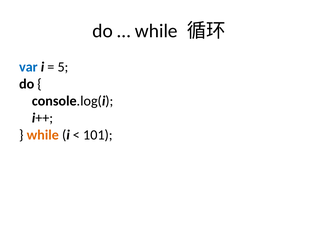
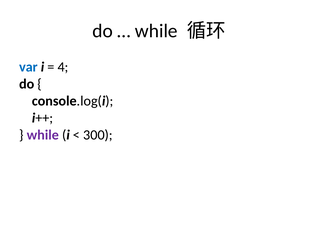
5: 5 -> 4
while at (43, 135) colour: orange -> purple
101: 101 -> 300
